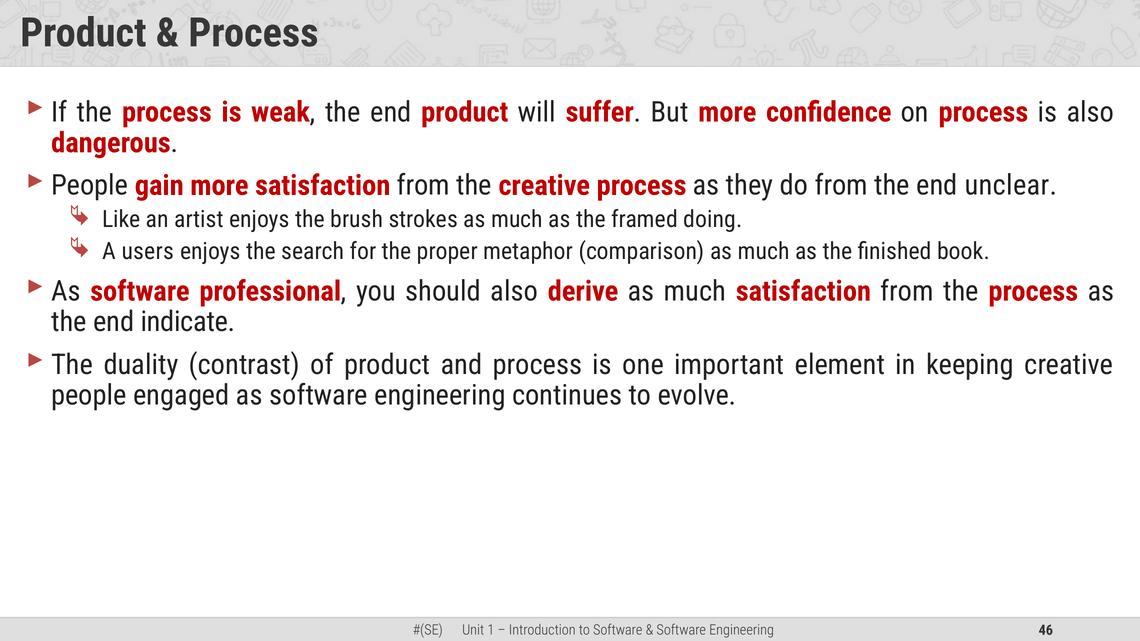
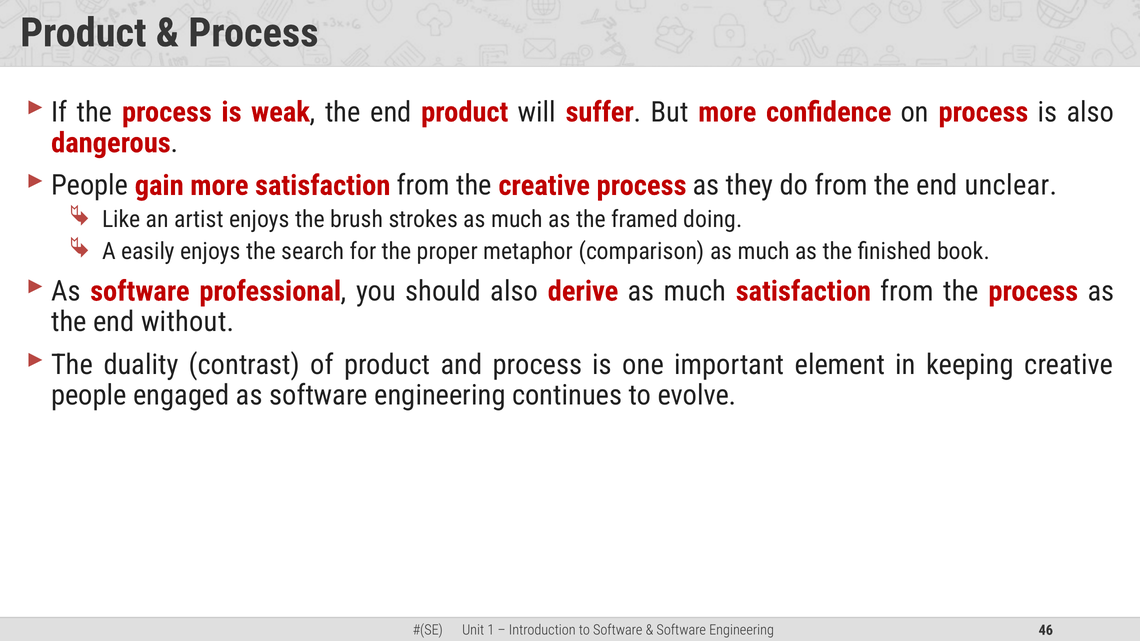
users: users -> easily
indicate: indicate -> without
